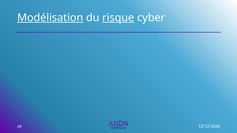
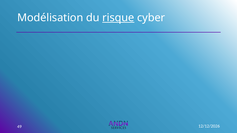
Modélisation underline: present -> none
